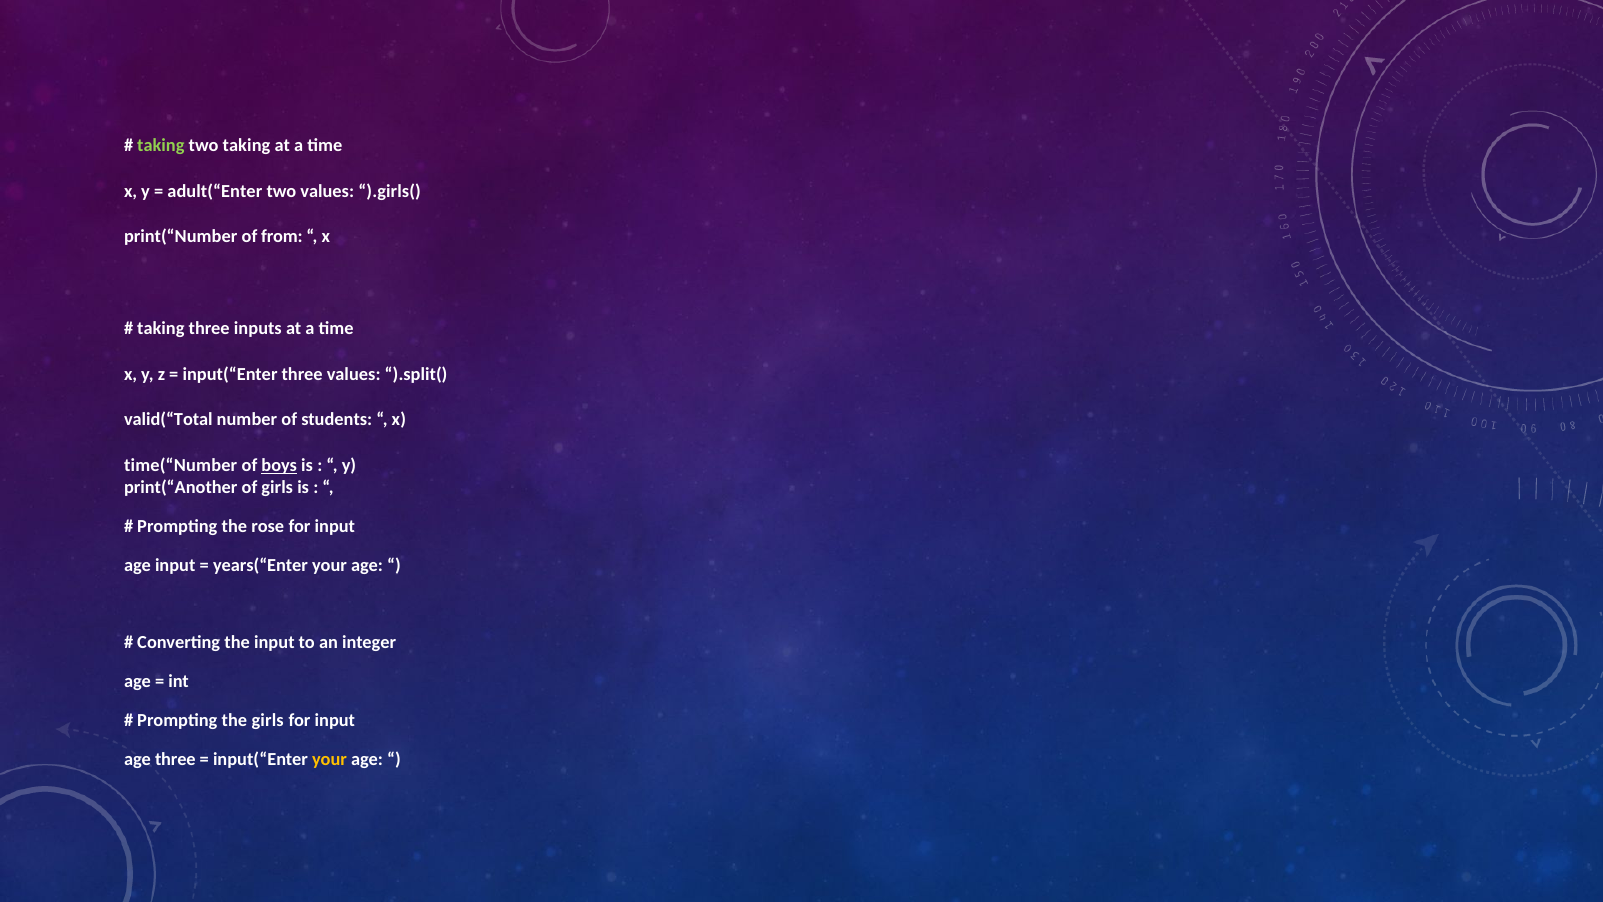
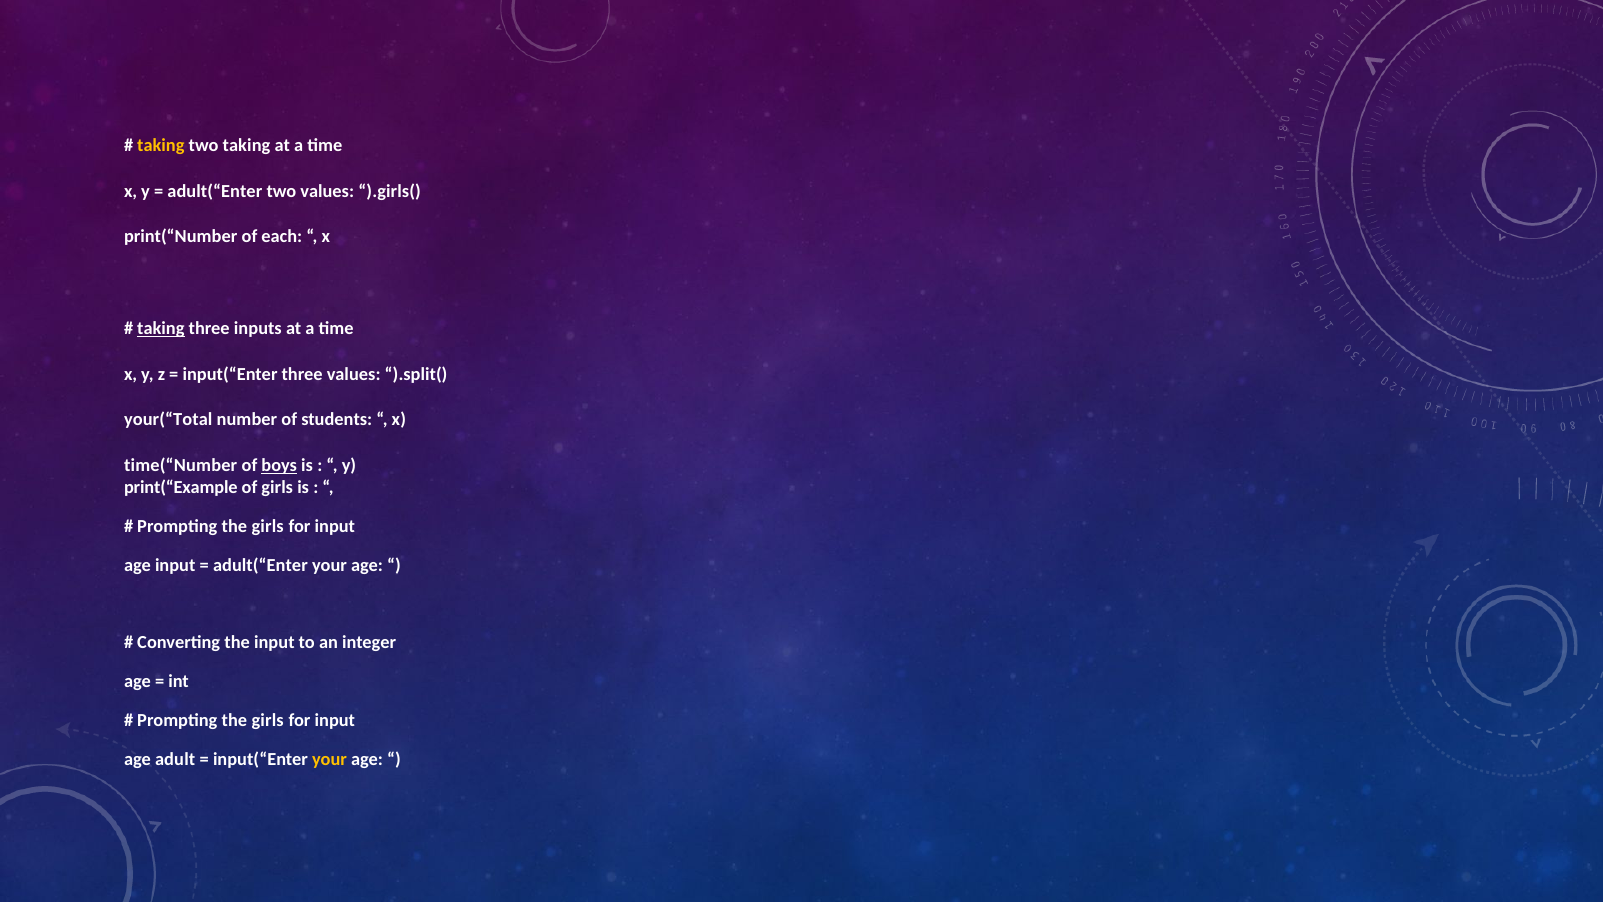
taking at (161, 145) colour: light green -> yellow
from: from -> each
taking at (161, 328) underline: none -> present
valid(“Total: valid(“Total -> your(“Total
print(“Another: print(“Another -> print(“Example
rose at (268, 526): rose -> girls
years(“Enter at (260, 565): years(“Enter -> adult(“Enter
age three: three -> adult
